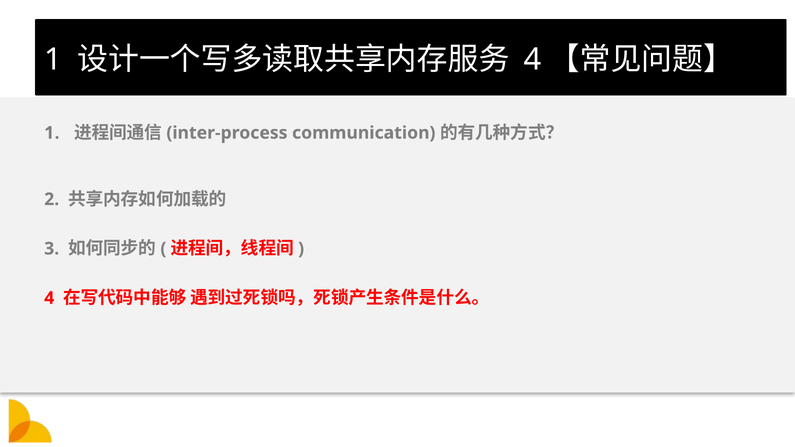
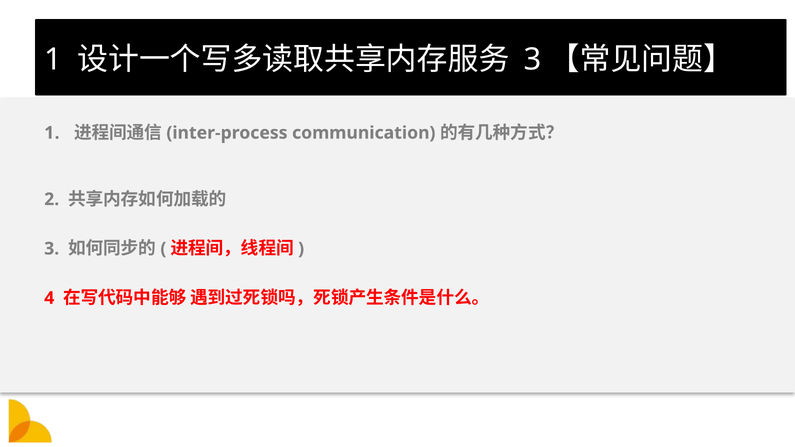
4 at (533, 59): 4 -> 3
